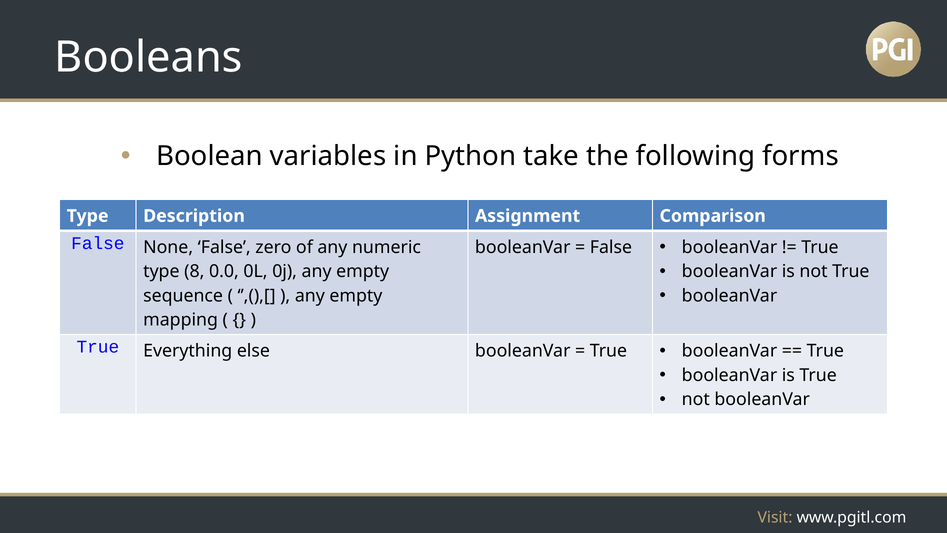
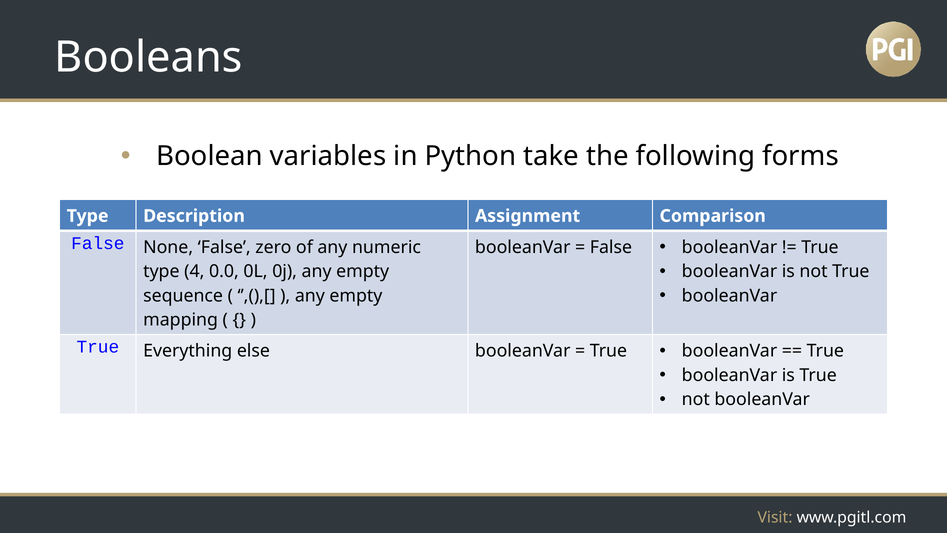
8: 8 -> 4
